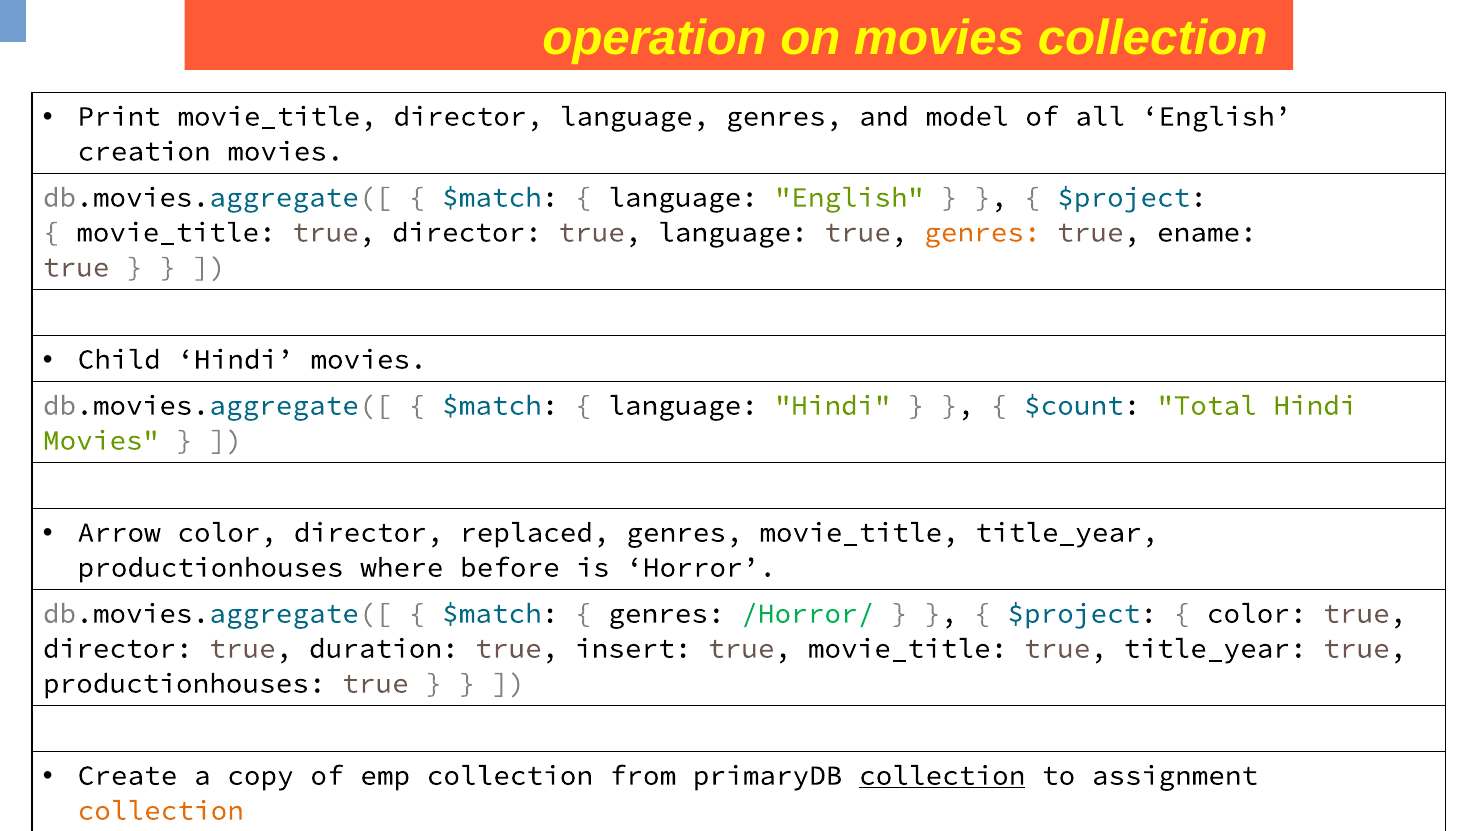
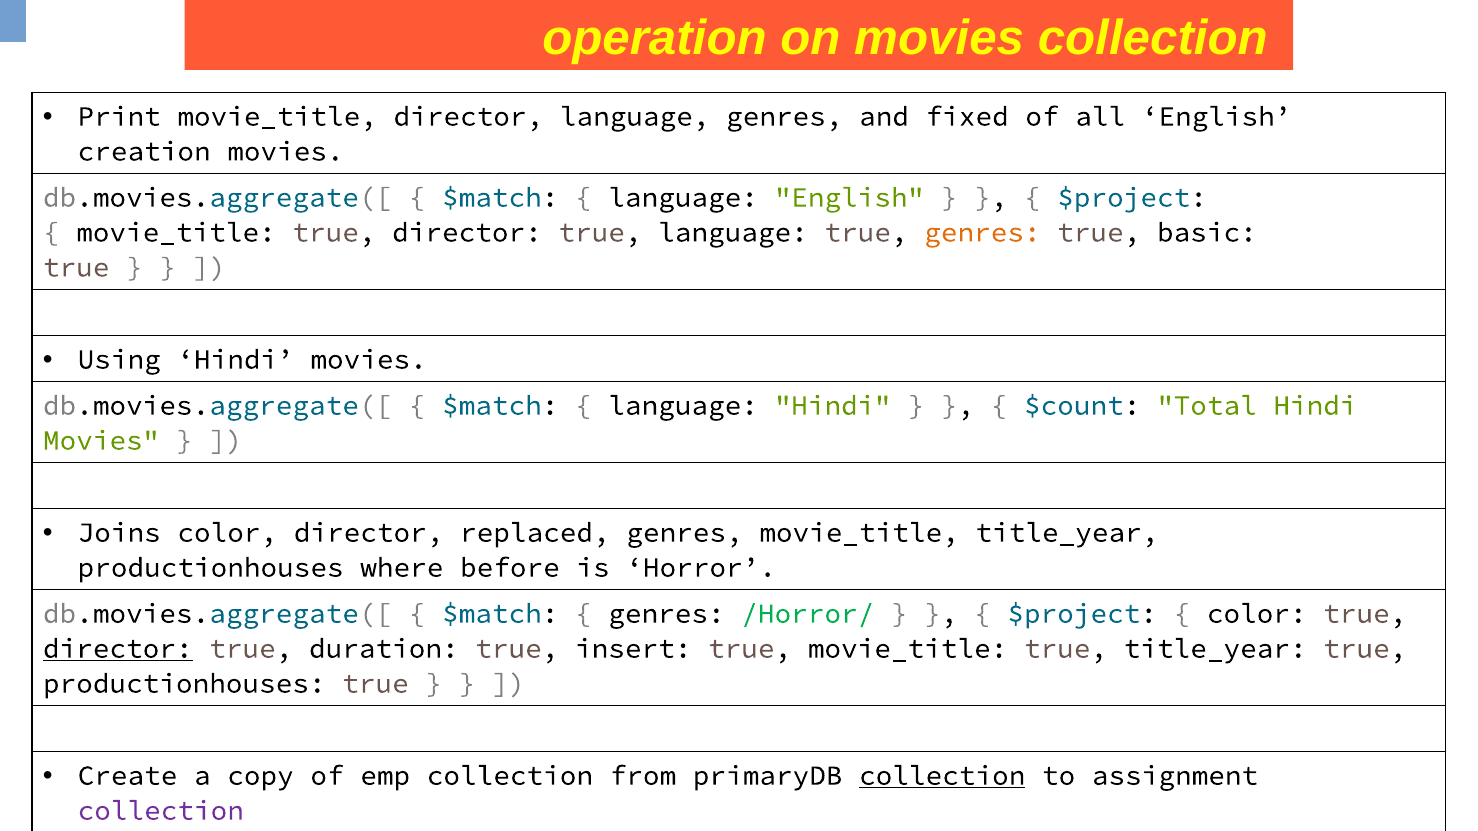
model: model -> fixed
ename: ename -> basic
Child: Child -> Using
Arrow: Arrow -> Joins
director at (118, 649) underline: none -> present
collection at (161, 811) colour: orange -> purple
